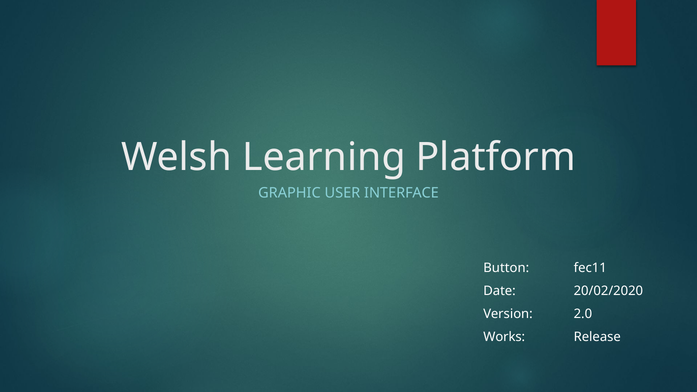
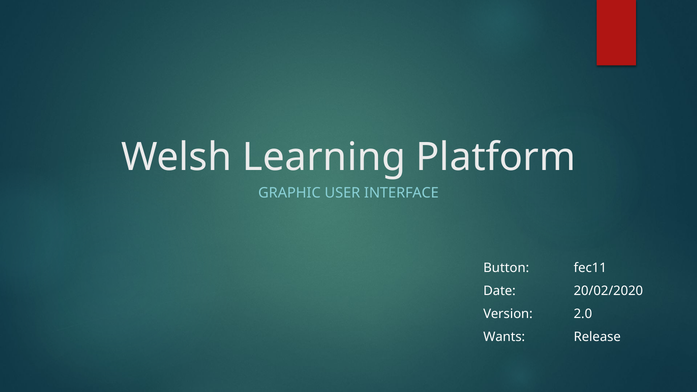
Works: Works -> Wants
